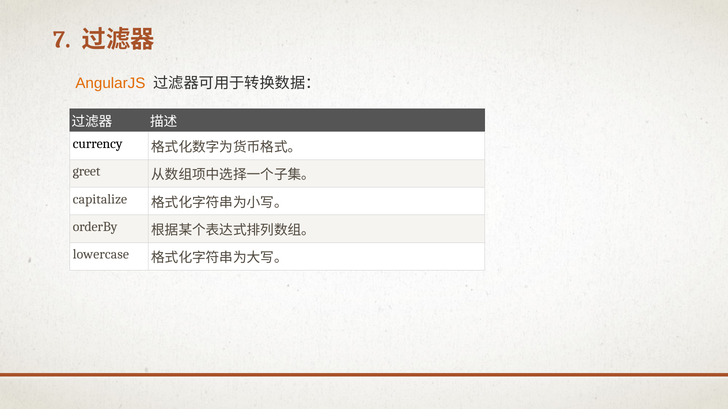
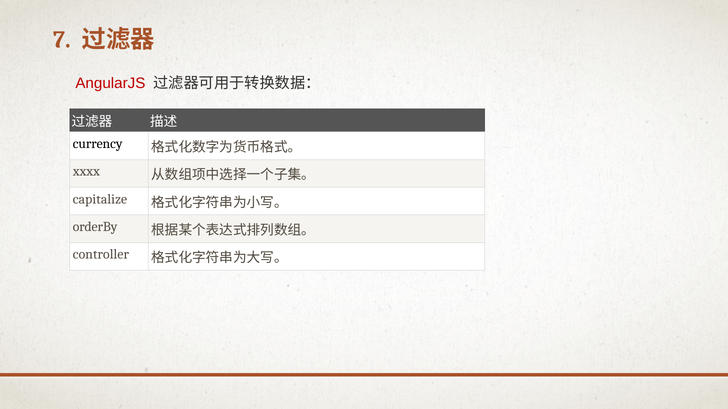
AngularJS colour: orange -> red
greet: greet -> xxxx
lowercase: lowercase -> controller
